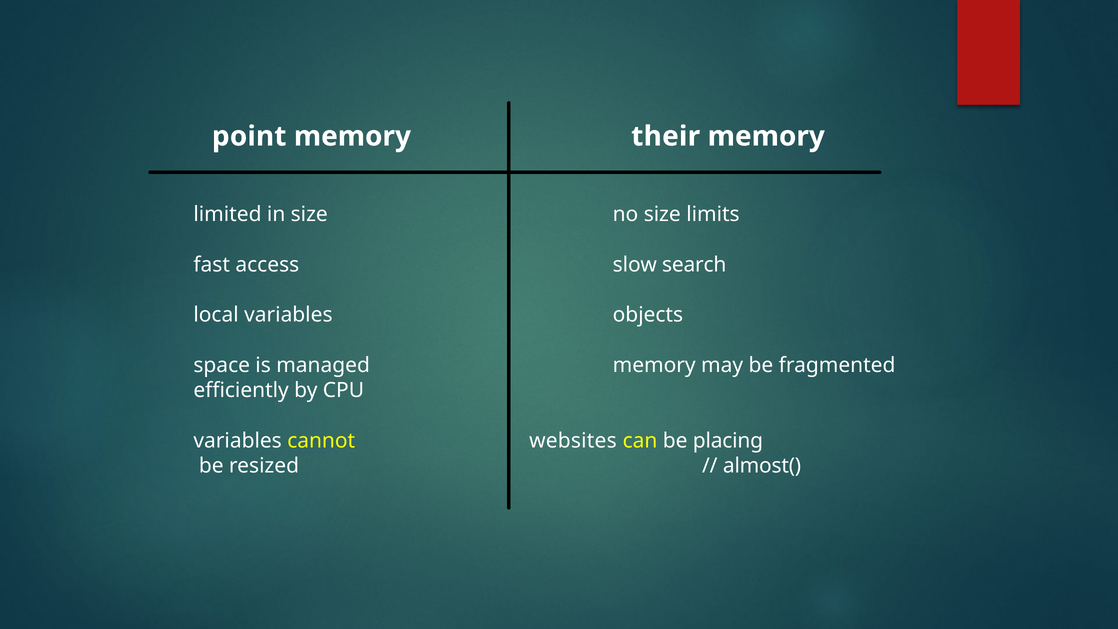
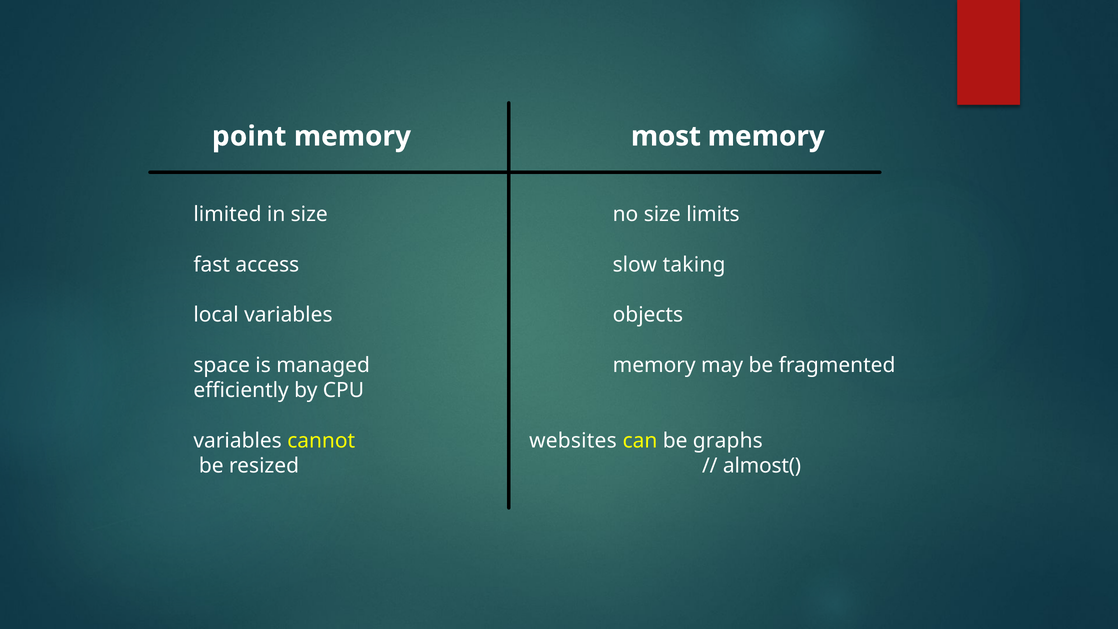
their: their -> most
search: search -> taking
placing: placing -> graphs
